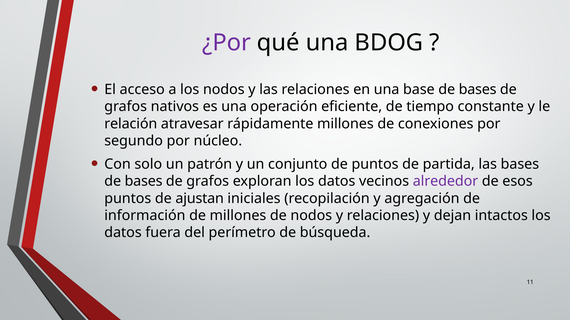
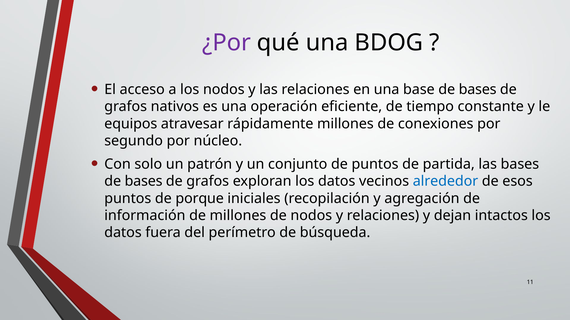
relación: relación -> equipos
alrededor colour: purple -> blue
ajustan: ajustan -> porque
